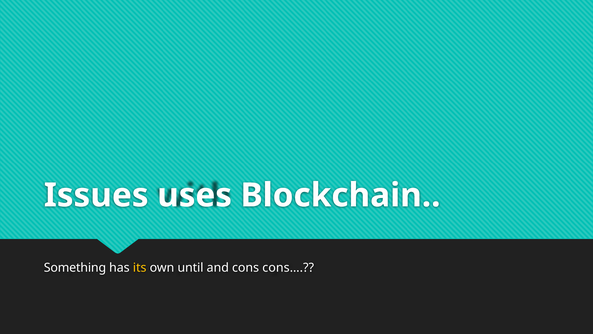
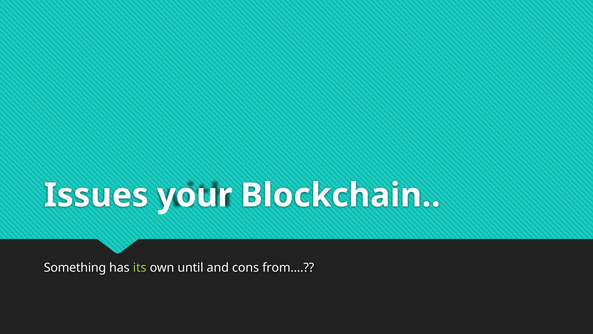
uses: uses -> your
its colour: yellow -> light green
cons…: cons… -> from…
